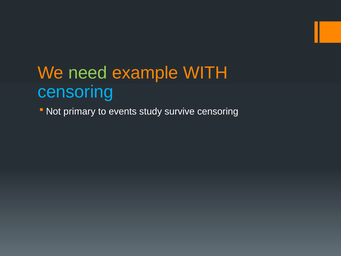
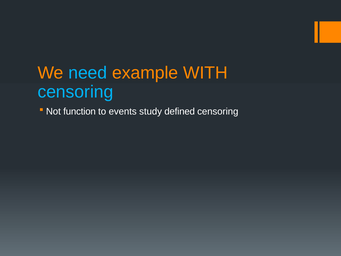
need colour: light green -> light blue
primary: primary -> function
survive: survive -> defined
